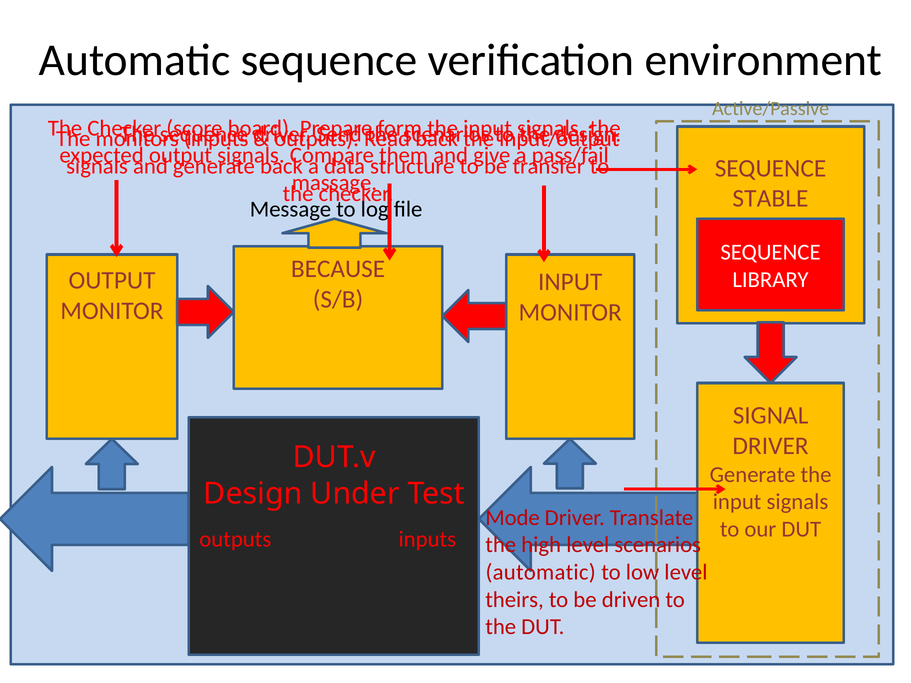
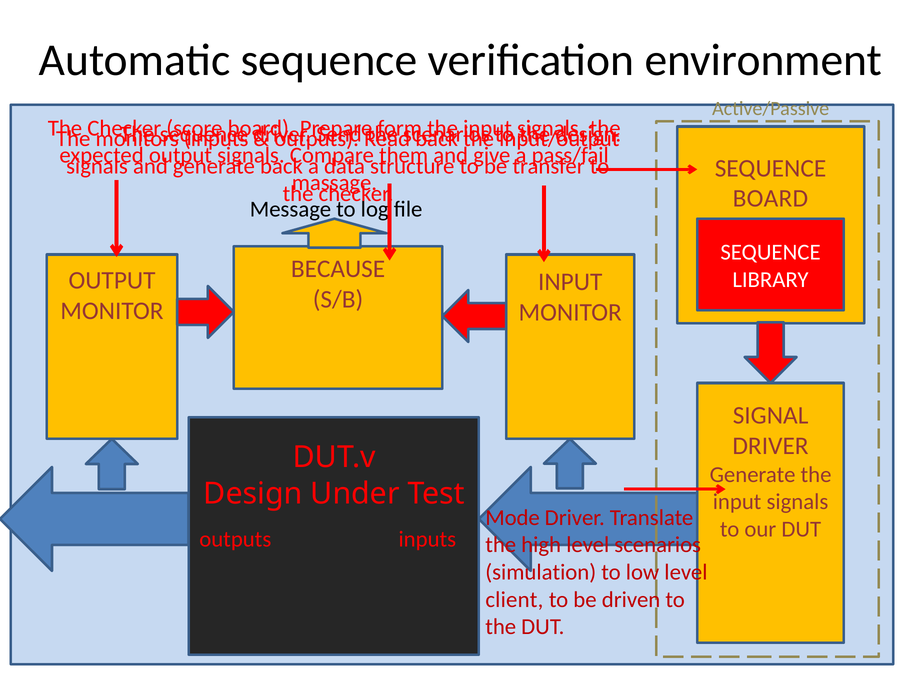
STABLE at (770, 199): STABLE -> BOARD
automatic at (541, 573): automatic -> simulation
theirs: theirs -> client
